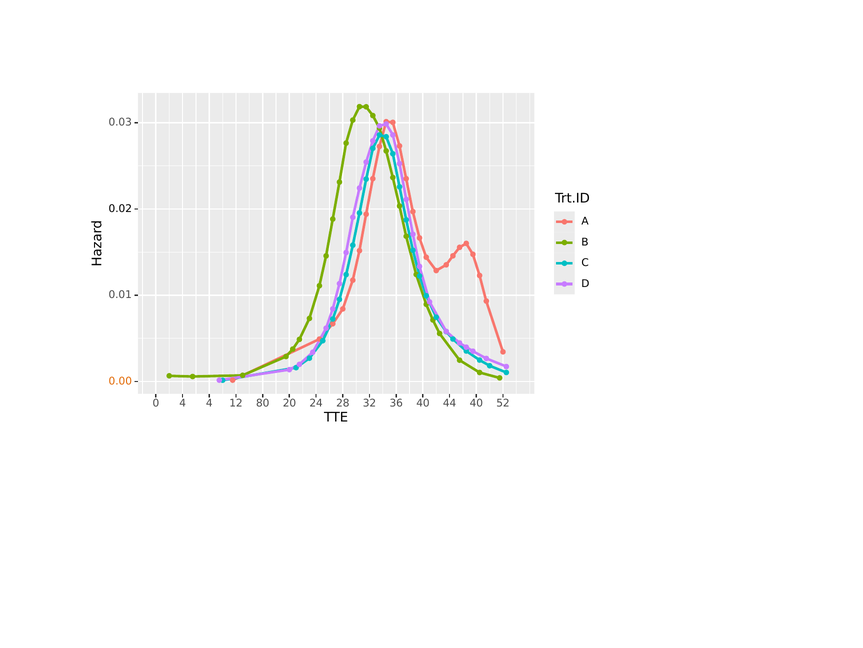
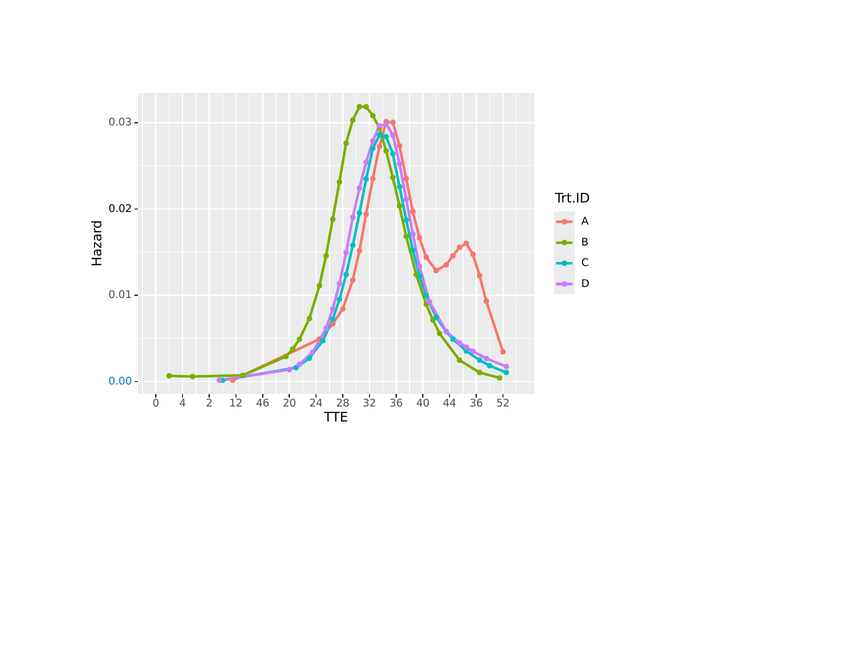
0.00 colour: orange -> blue
4 4: 4 -> 2
80: 80 -> 46
44 40: 40 -> 36
